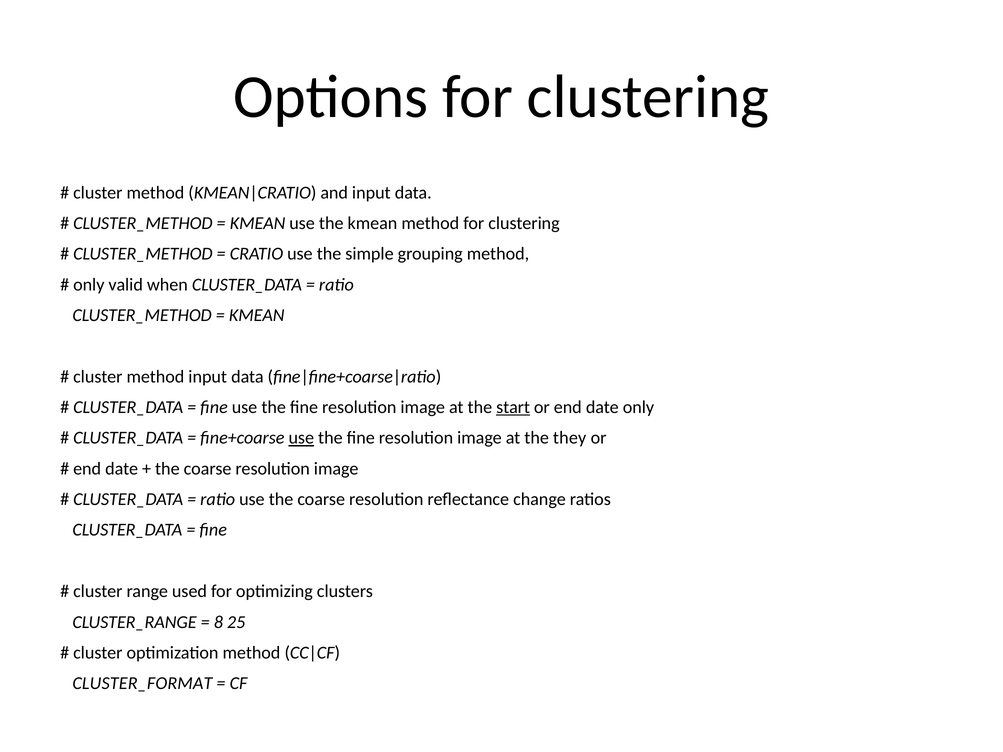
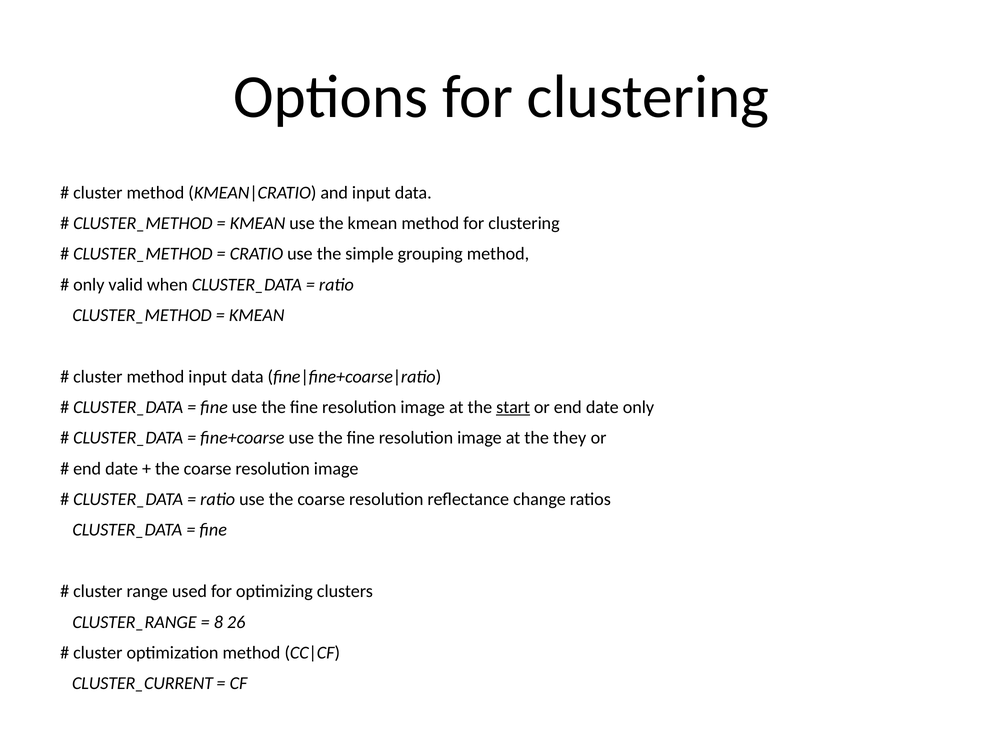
use at (301, 438) underline: present -> none
25: 25 -> 26
CLUSTER_FORMAT: CLUSTER_FORMAT -> CLUSTER_CURRENT
